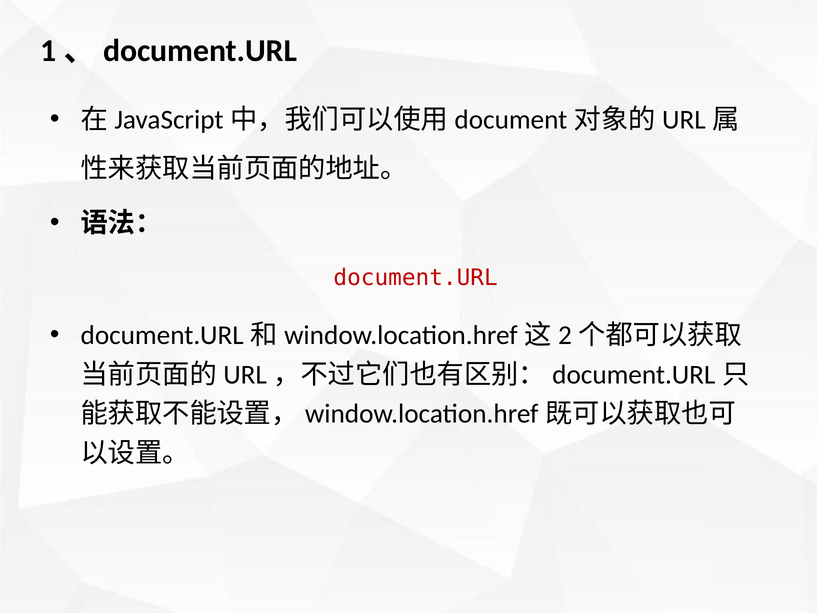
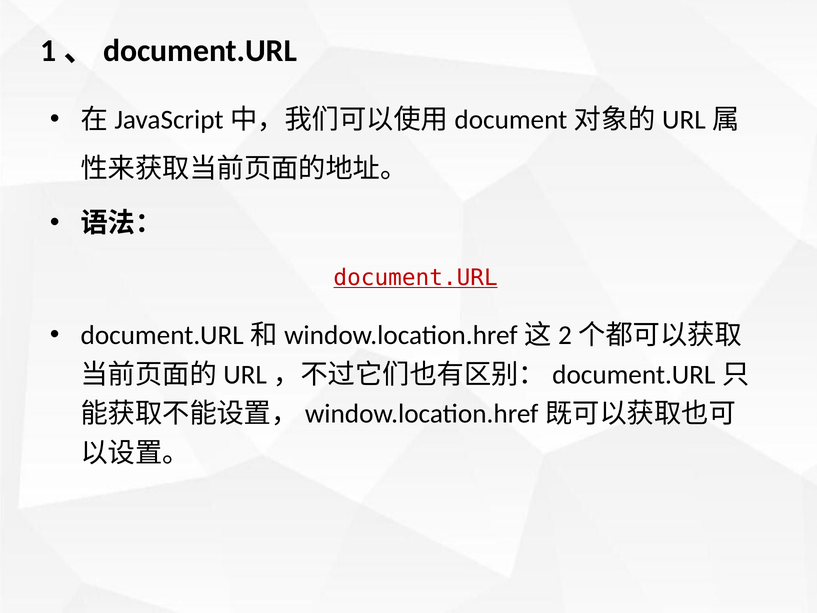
document.URL underline: none -> present
